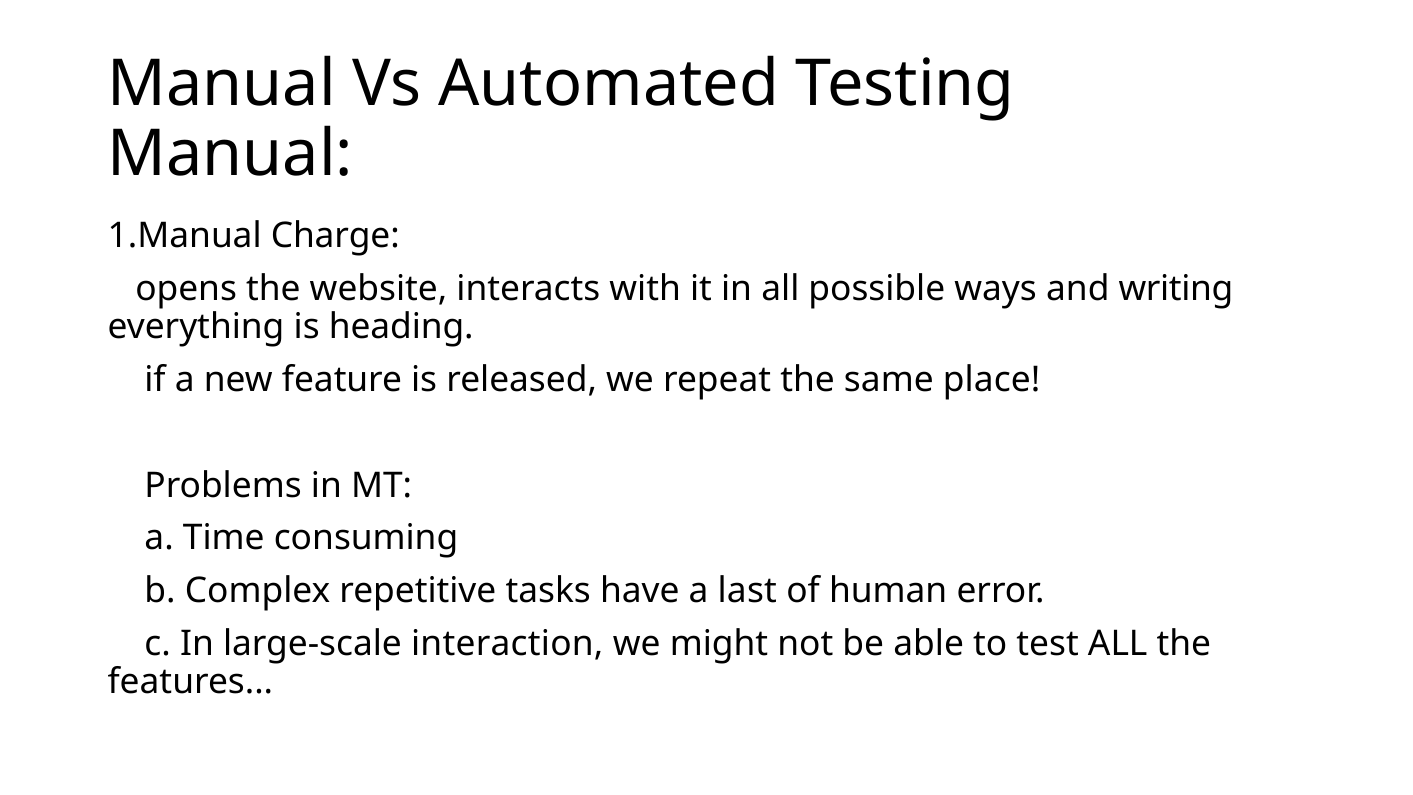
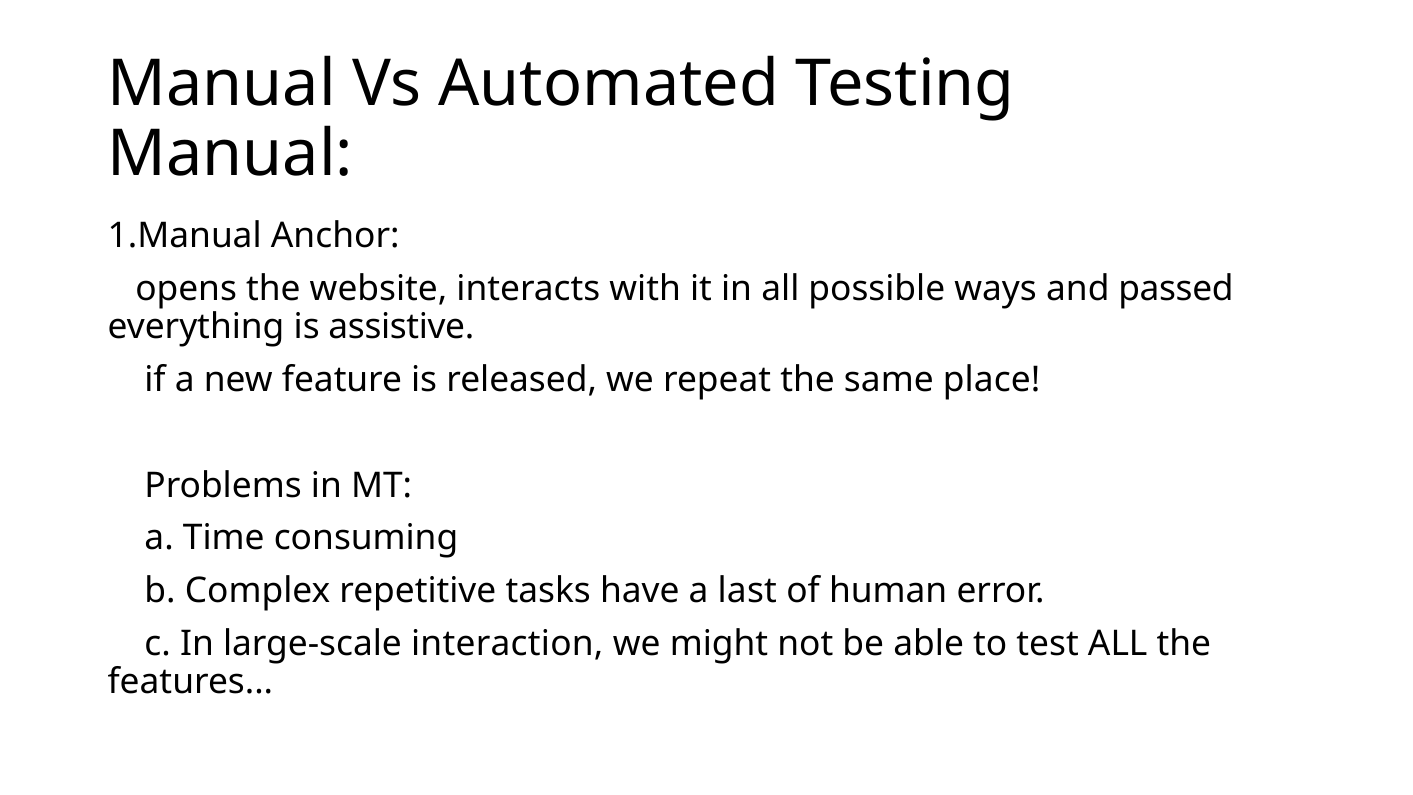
Charge: Charge -> Anchor
writing: writing -> passed
heading: heading -> assistive
